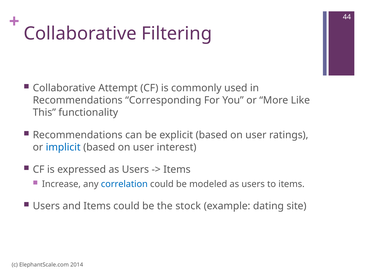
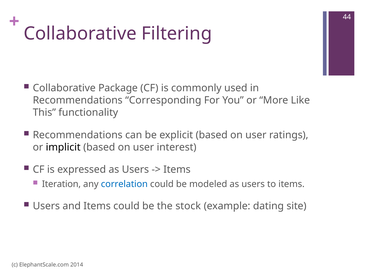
Attempt: Attempt -> Package
implicit colour: blue -> black
Increase: Increase -> Iteration
